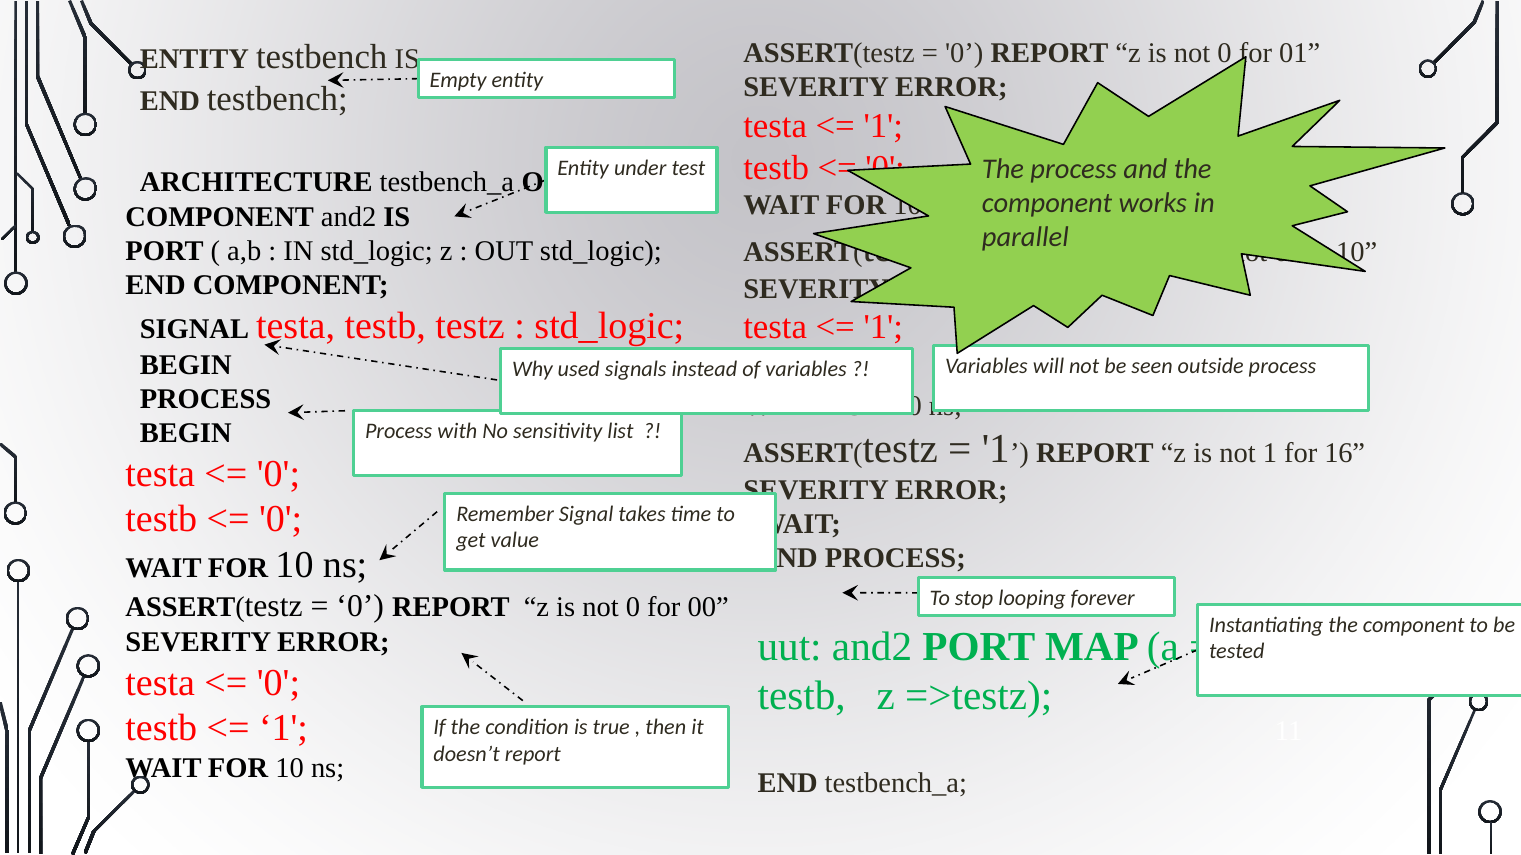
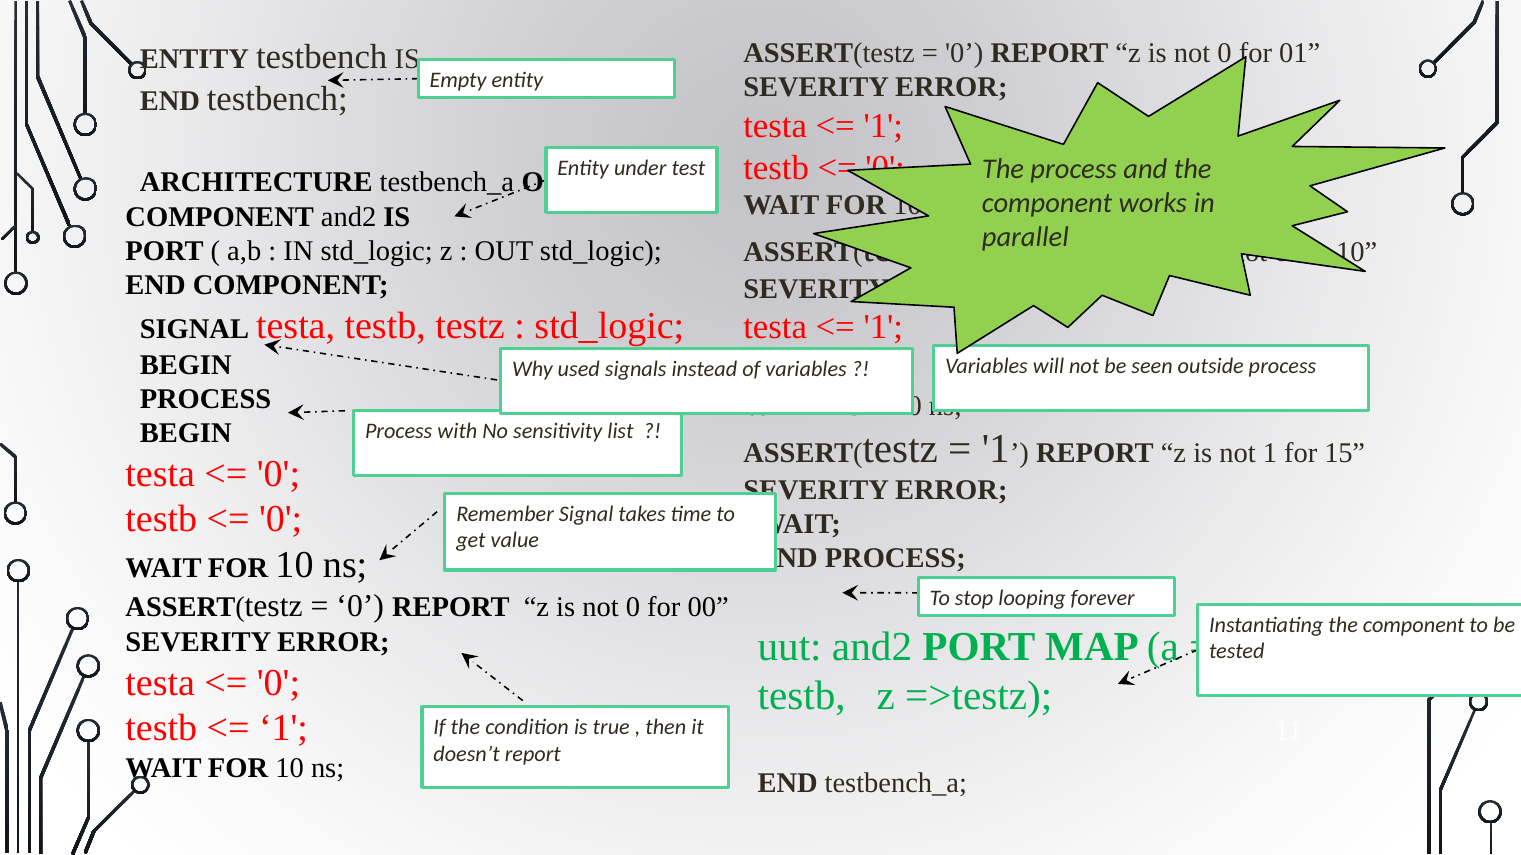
16: 16 -> 15
